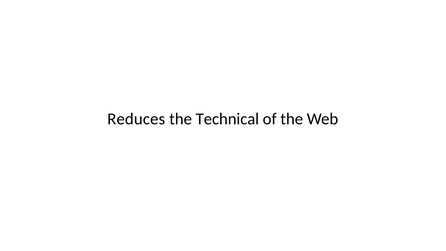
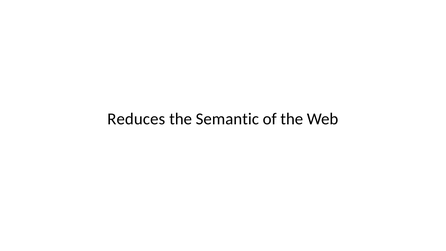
Technical: Technical -> Semantic
